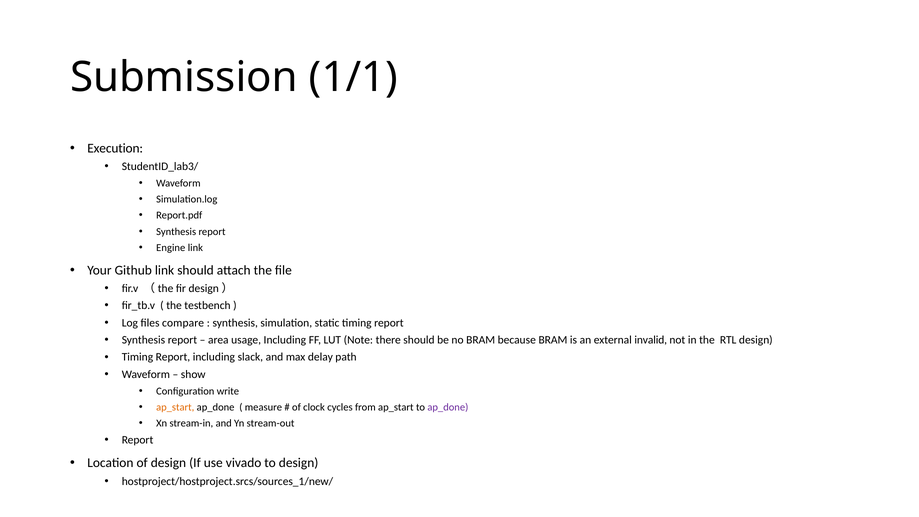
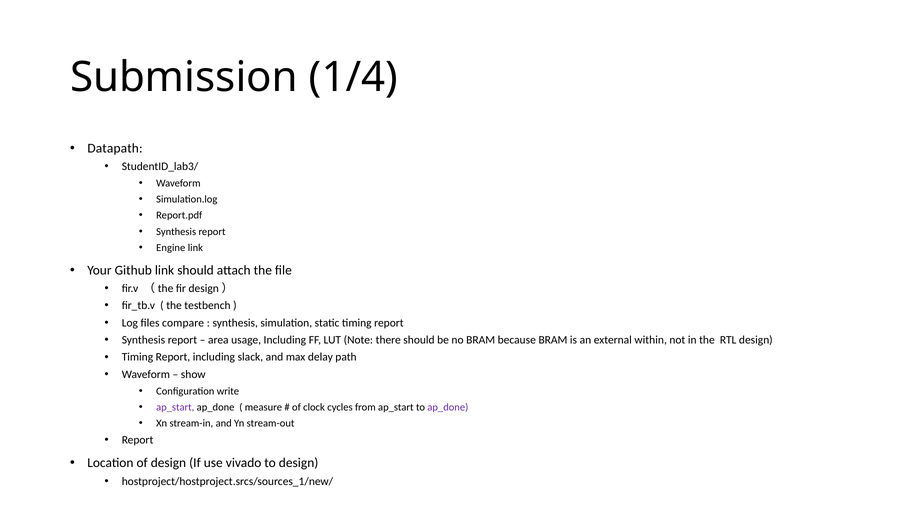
1/1: 1/1 -> 1/4
Execution: Execution -> Datapath
invalid: invalid -> within
ap_start at (175, 407) colour: orange -> purple
